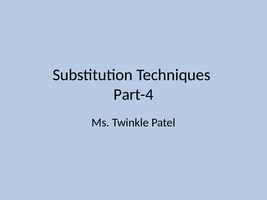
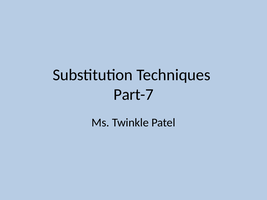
Part-4: Part-4 -> Part-7
